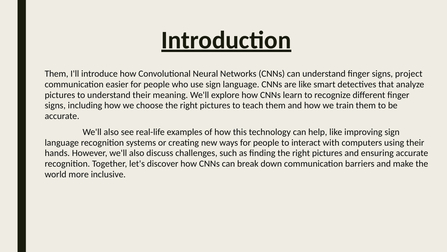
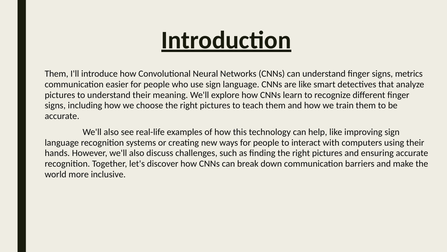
project: project -> metrics
